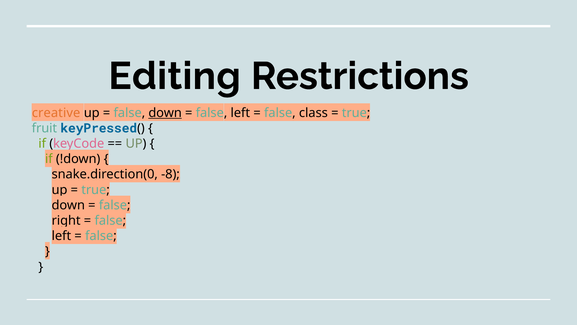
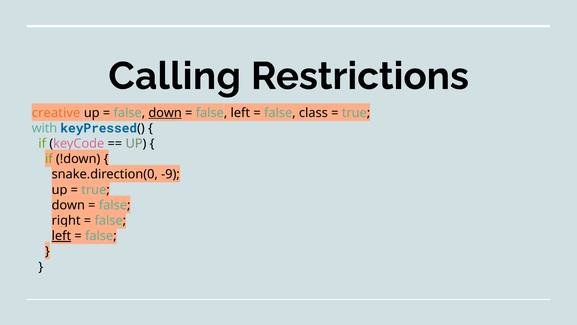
Editing: Editing -> Calling
fruit: fruit -> with
-8: -8 -> -9
left at (61, 236) underline: none -> present
